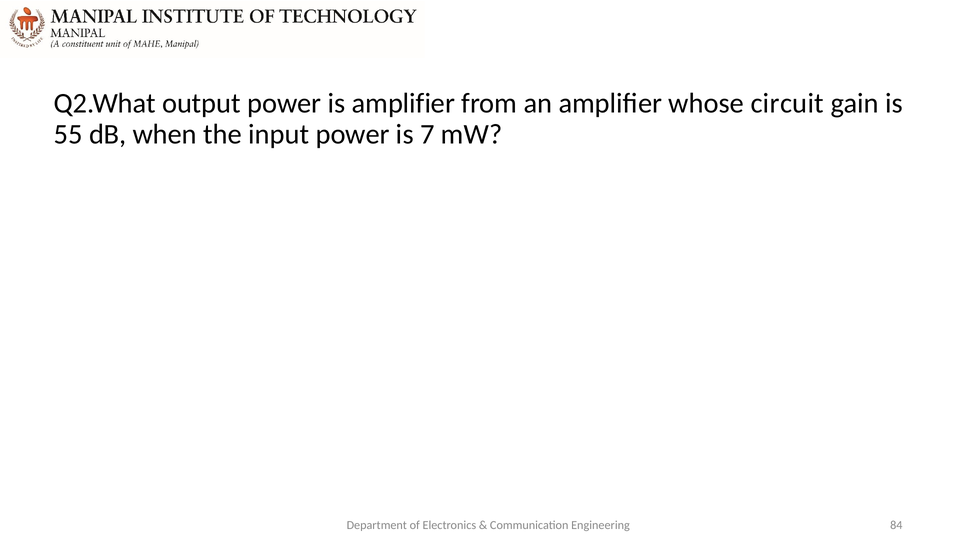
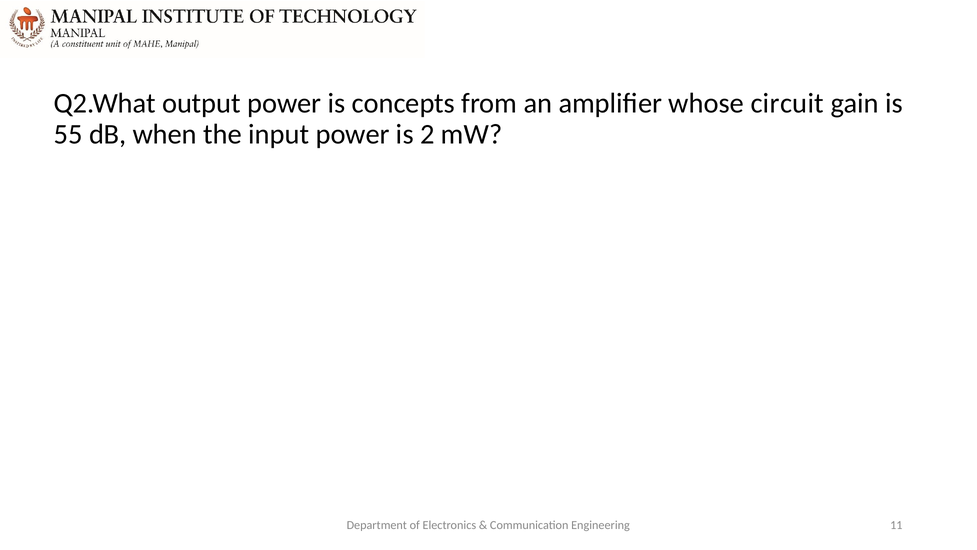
is amplifier: amplifier -> concepts
7: 7 -> 2
84: 84 -> 11
